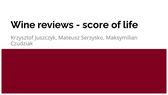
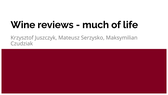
score: score -> much
